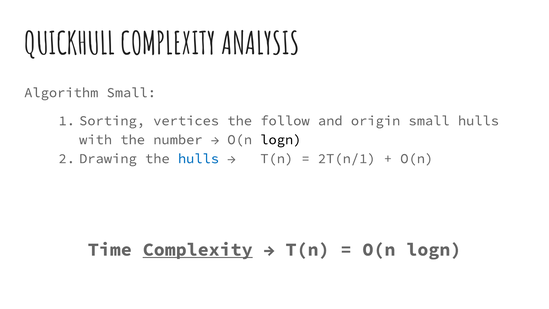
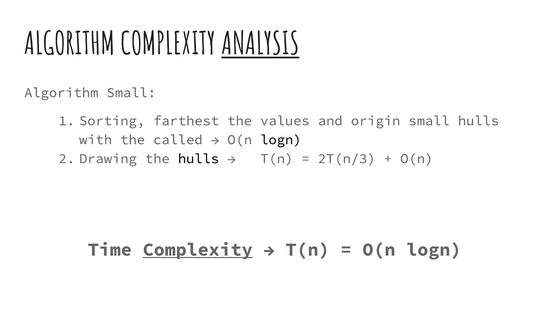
QUICKHULL at (70, 44): QUICKHULL -> ALGORITHM
ANALYSIS underline: none -> present
vertices: vertices -> farthest
follow: follow -> values
number: number -> called
hulls at (199, 159) colour: blue -> black
2T(n/1: 2T(n/1 -> 2T(n/3
